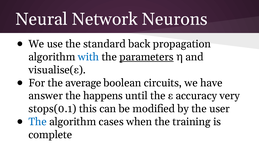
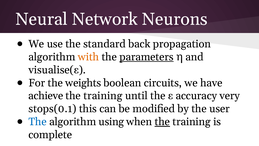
with colour: blue -> orange
average: average -> weights
answer: answer -> achieve
happens at (103, 96): happens -> training
cases: cases -> using
the at (162, 122) underline: none -> present
